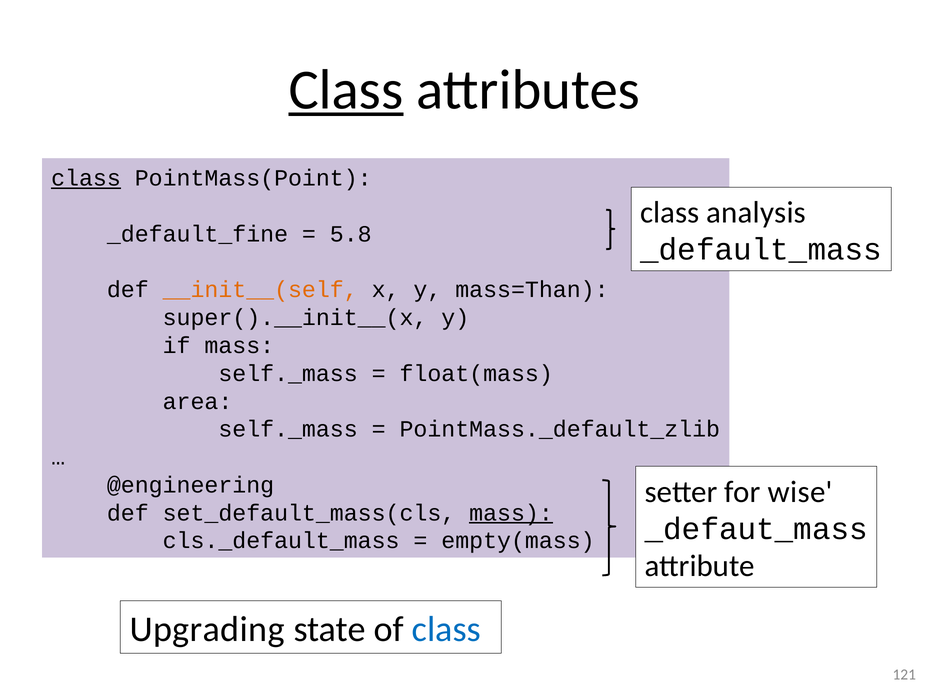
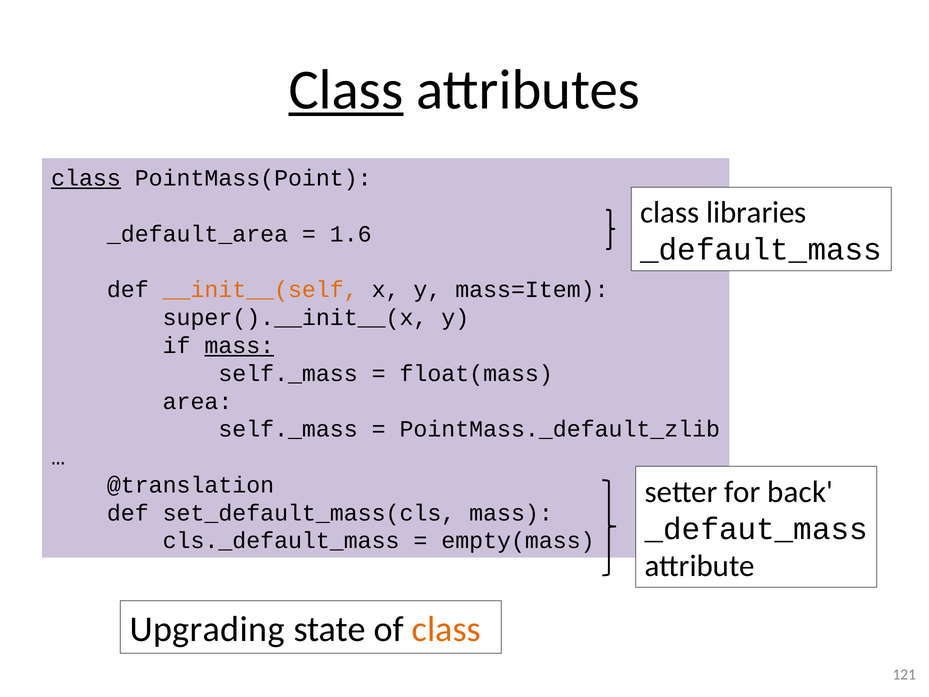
analysis: analysis -> libraries
_default_fine: _default_fine -> _default_area
5.8: 5.8 -> 1.6
mass=Than: mass=Than -> mass=Item
mass at (239, 345) underline: none -> present
@engineering: @engineering -> @translation
wise: wise -> back
mass at (511, 513) underline: present -> none
class at (446, 629) colour: blue -> orange
